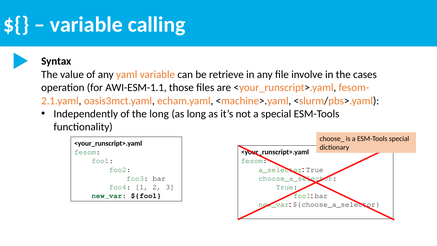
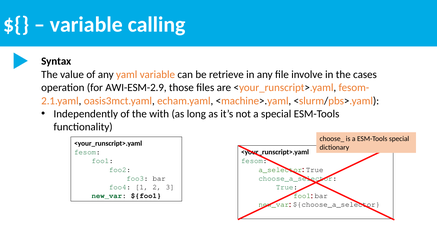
AWI-ESM-1.1: AWI-ESM-1.1 -> AWI-ESM-2.9
the long: long -> with
